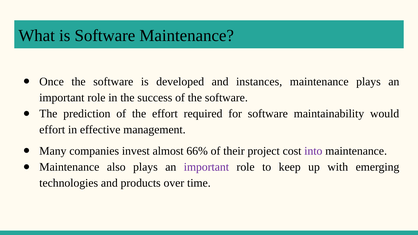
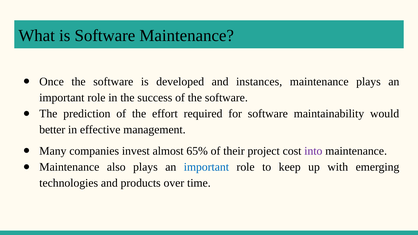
effort at (52, 130): effort -> better
66%: 66% -> 65%
important at (206, 167) colour: purple -> blue
